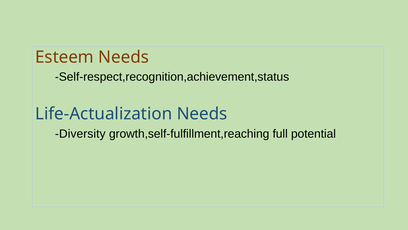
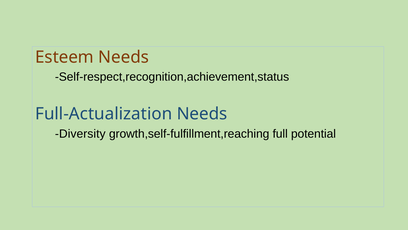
Life-Actualization: Life-Actualization -> Full-Actualization
